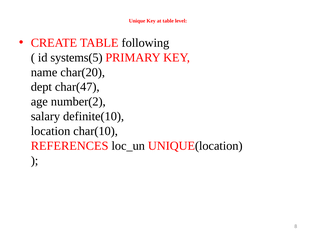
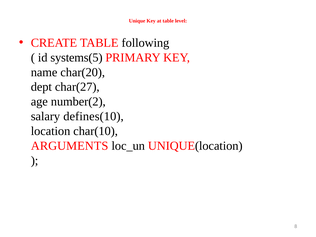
char(47: char(47 -> char(27
definite(10: definite(10 -> defines(10
REFERENCES: REFERENCES -> ARGUMENTS
